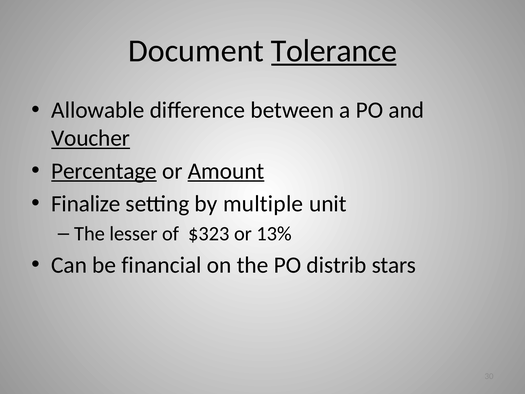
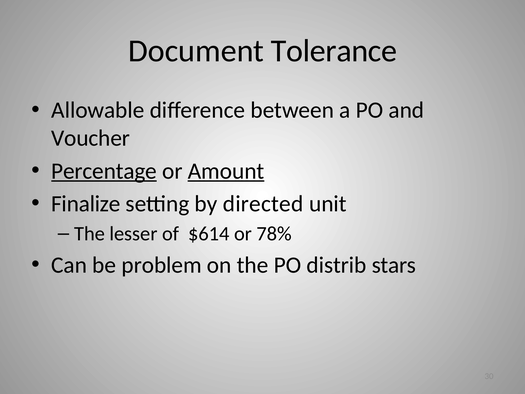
Tolerance underline: present -> none
Voucher underline: present -> none
multiple: multiple -> directed
$323: $323 -> $614
13%: 13% -> 78%
financial: financial -> problem
